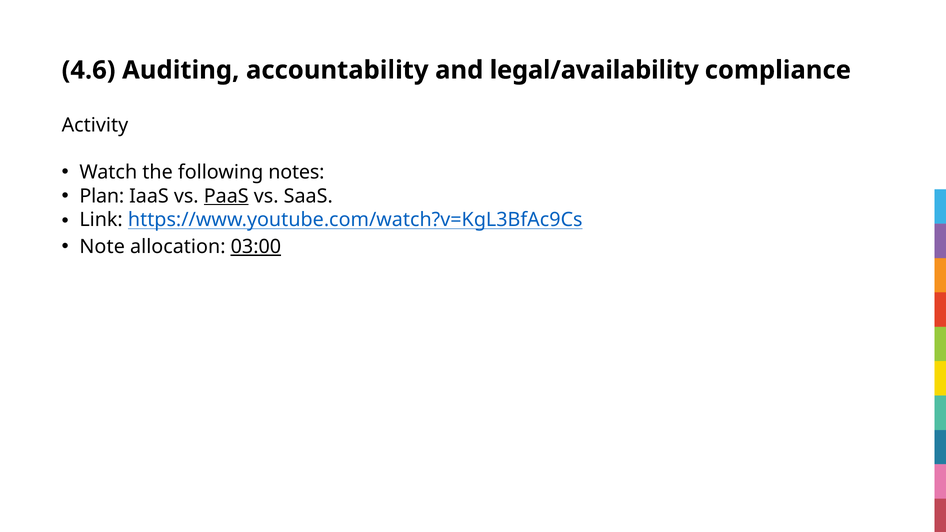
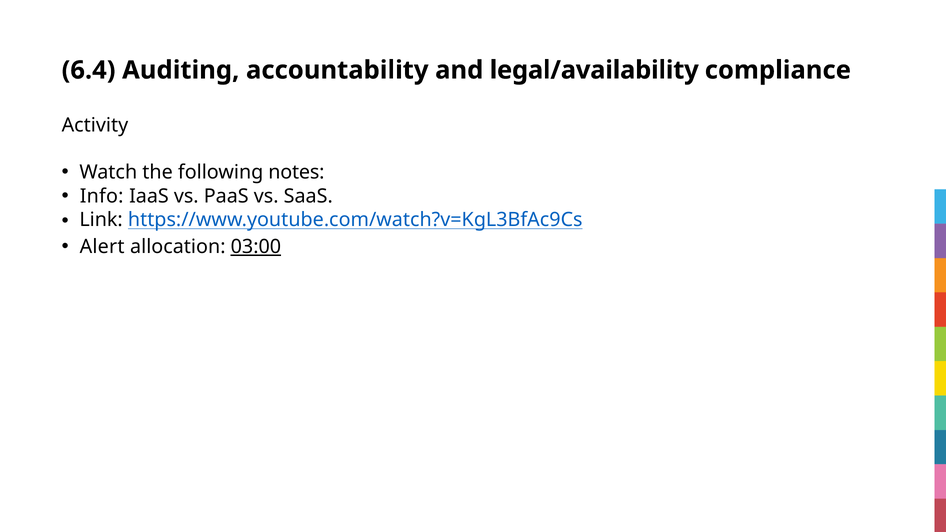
4.6: 4.6 -> 6.4
Plan: Plan -> Info
PaaS underline: present -> none
Note: Note -> Alert
